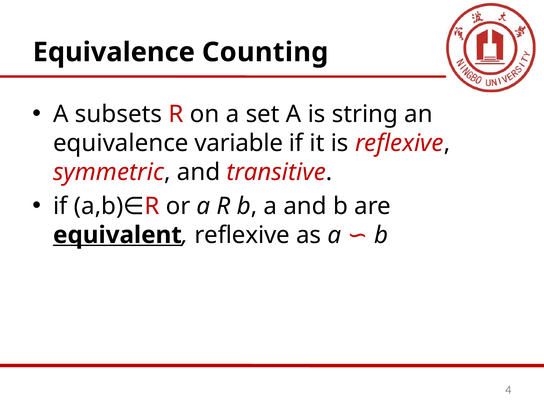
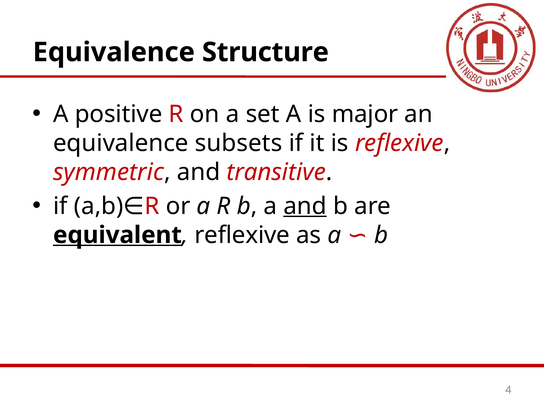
Counting: Counting -> Structure
subsets: subsets -> positive
string: string -> major
variable: variable -> subsets
and at (305, 206) underline: none -> present
